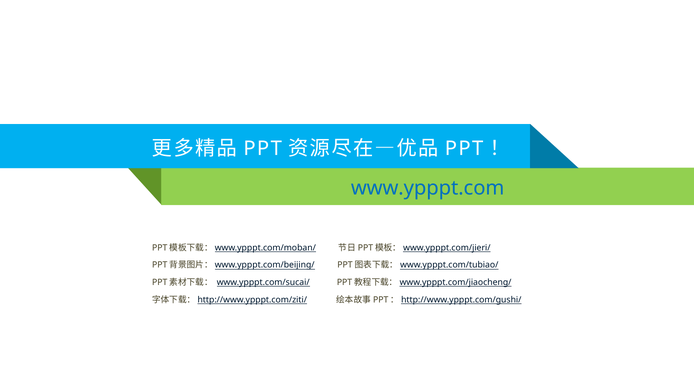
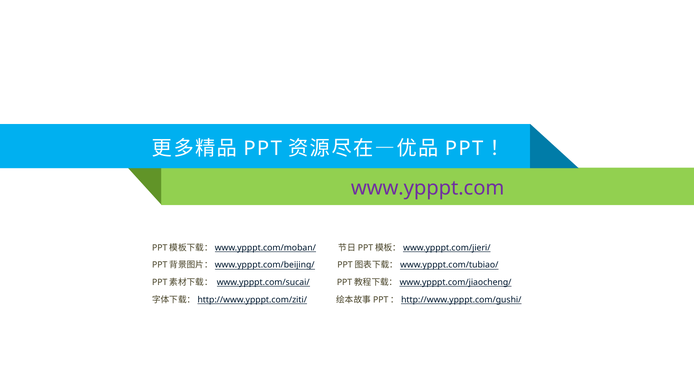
www.ypppt.com colour: blue -> purple
